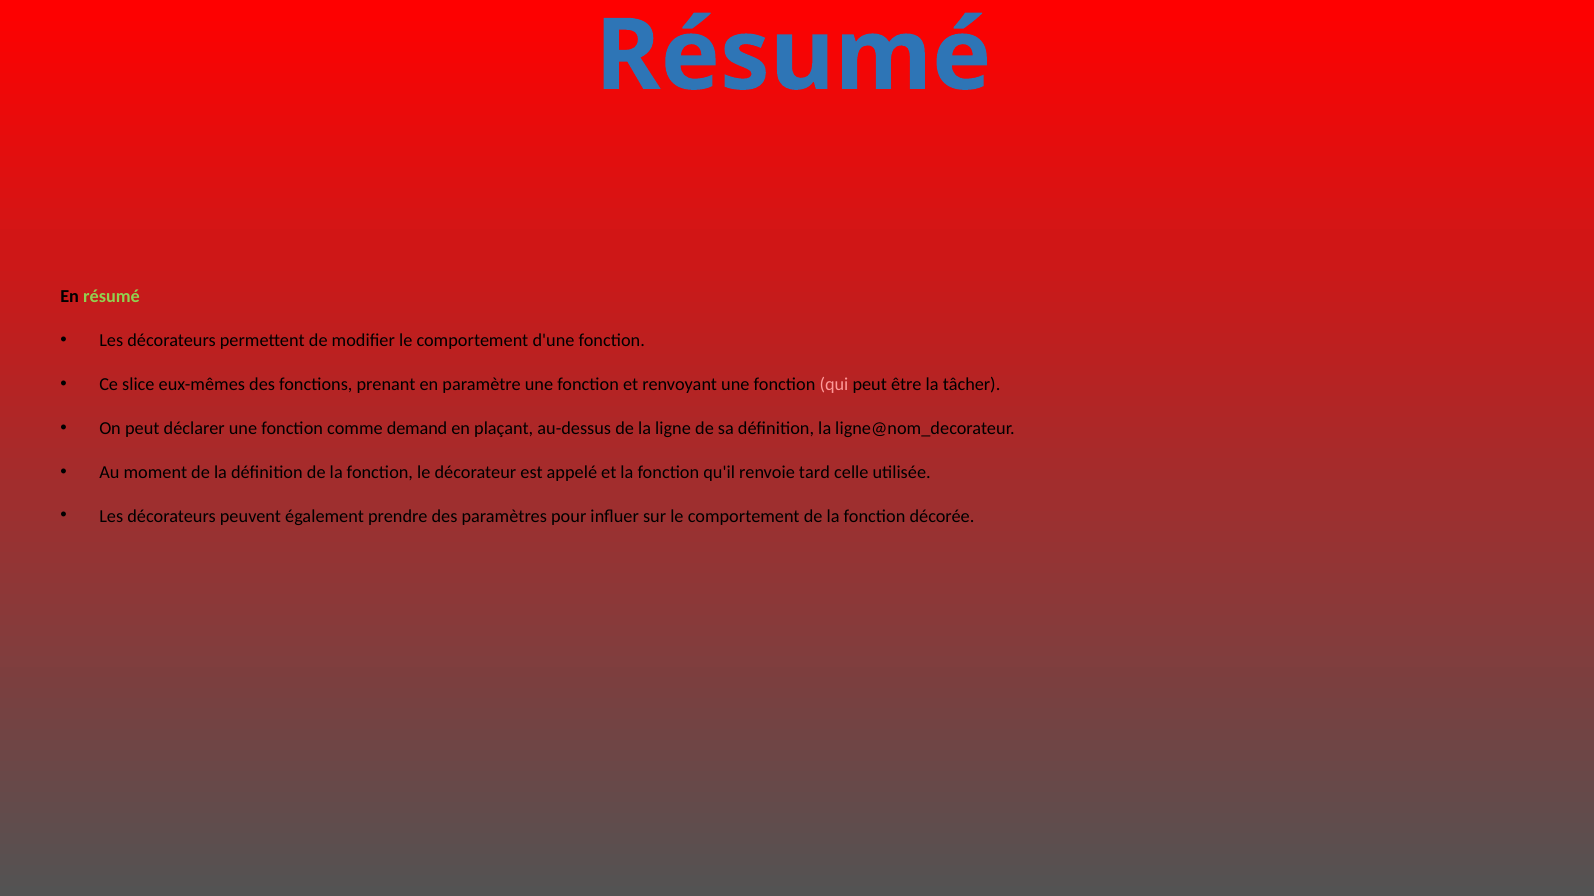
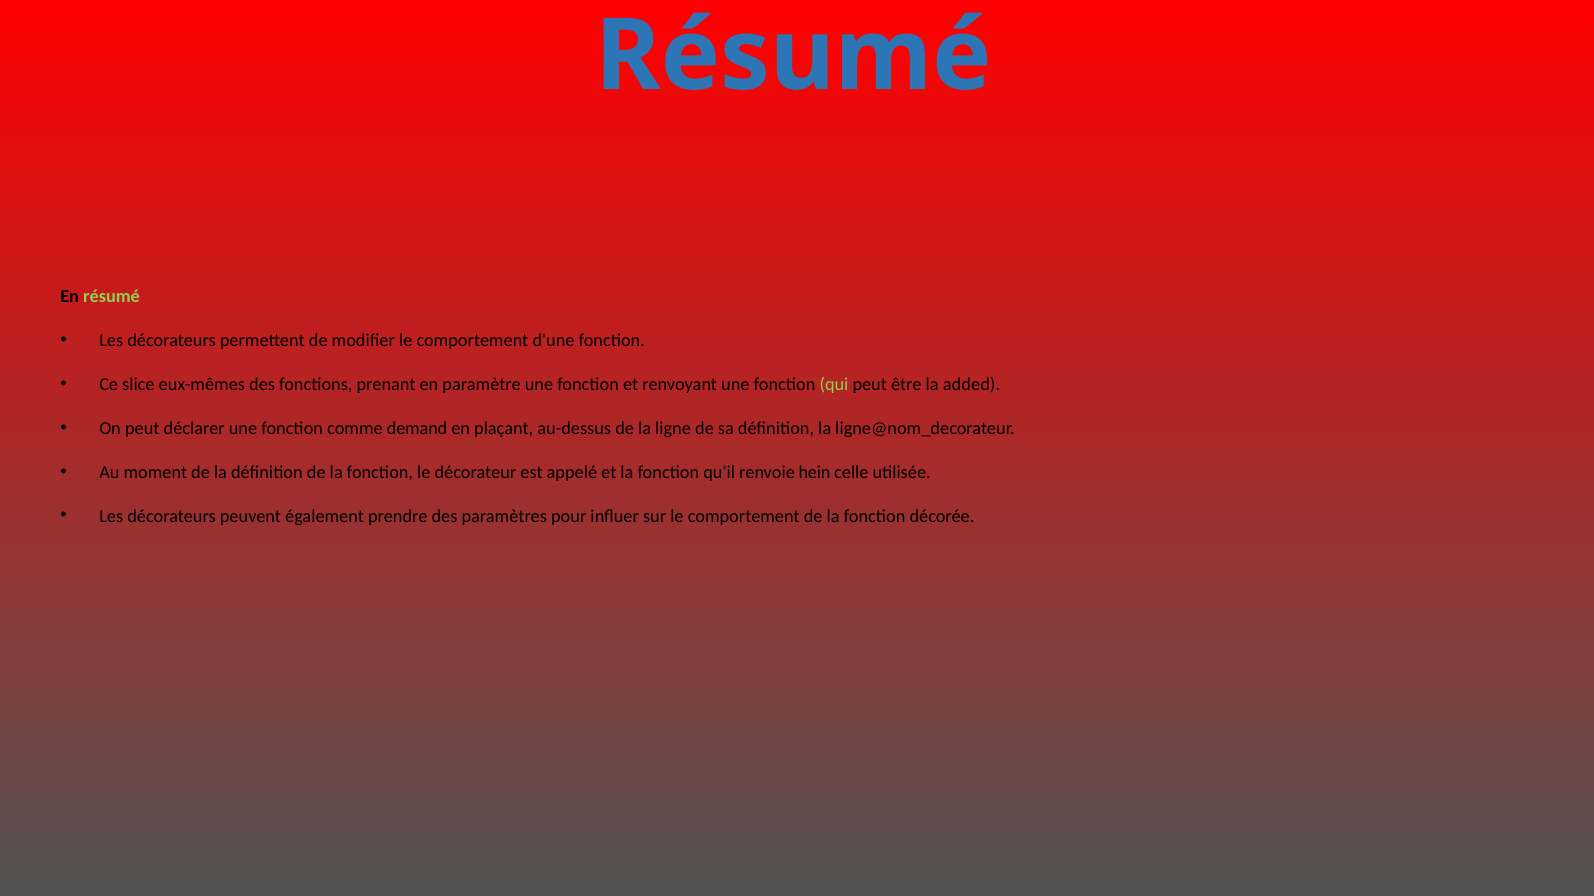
qui colour: pink -> light green
tâcher: tâcher -> added
tard: tard -> hein
